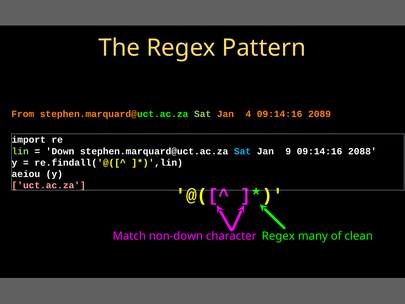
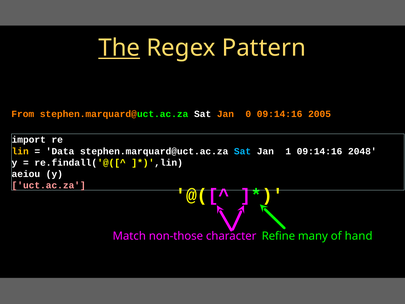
The underline: none -> present
Sat at (203, 114) colour: light green -> white
4: 4 -> 0
2089: 2089 -> 2005
lin colour: light green -> yellow
Down: Down -> Data
9: 9 -> 1
2088: 2088 -> 2048
non-down: non-down -> non-those
character Regex: Regex -> Refine
clean: clean -> hand
